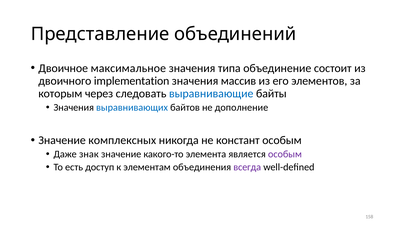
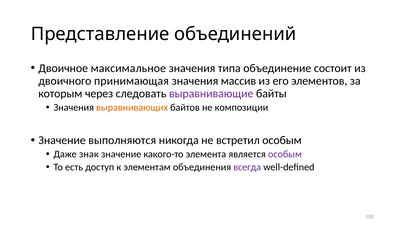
implementation: implementation -> принимающая
выравнивающие colour: blue -> purple
выравнивающих colour: blue -> orange
дополнение: дополнение -> композиции
комплексных: комплексных -> выполняются
констант: констант -> встретил
